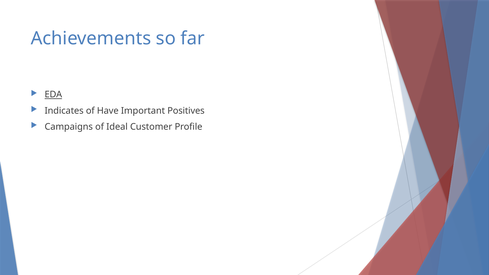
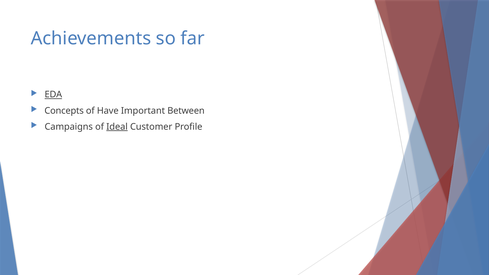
Indicates: Indicates -> Concepts
Positives: Positives -> Between
Ideal underline: none -> present
